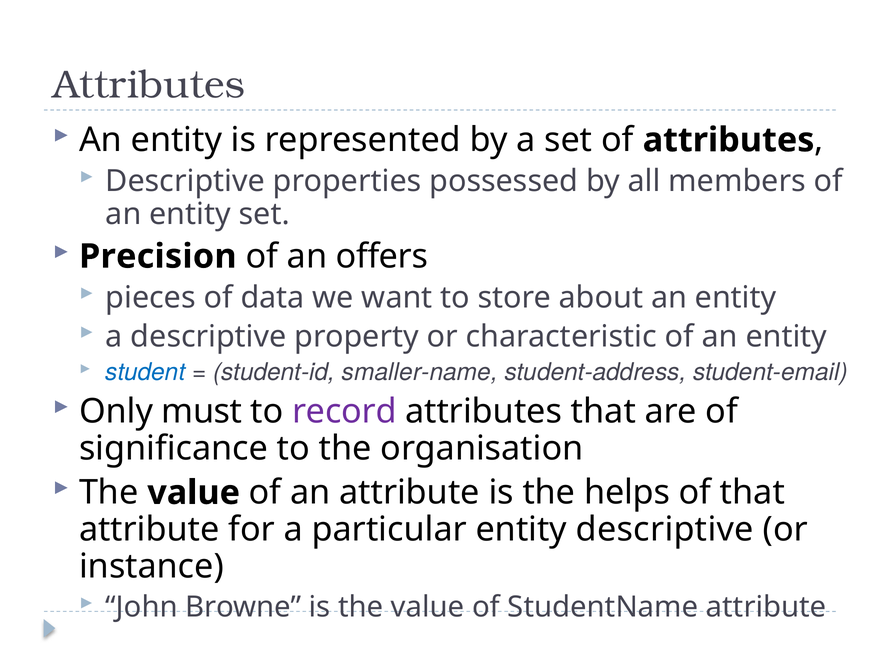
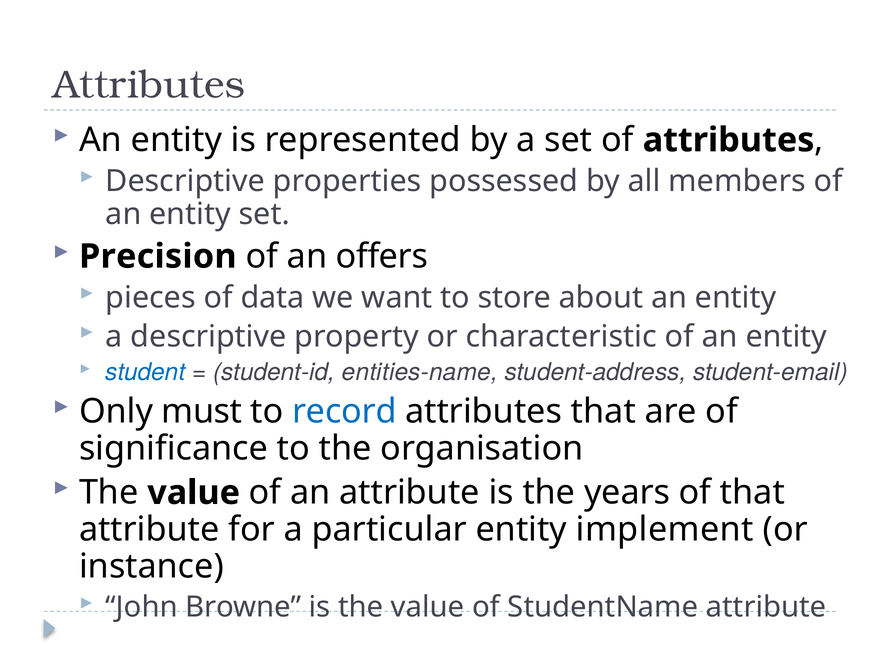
smaller-name: smaller-name -> entities-name
record colour: purple -> blue
helps: helps -> years
entity descriptive: descriptive -> implement
